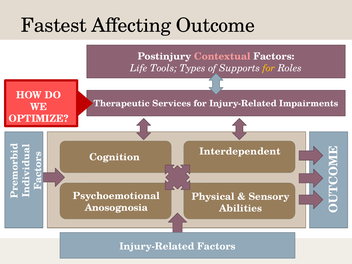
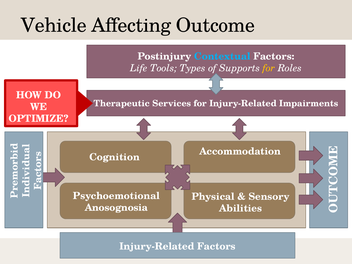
Fastest: Fastest -> Vehicle
Contextual colour: pink -> light blue
Interdependent: Interdependent -> Accommodation
